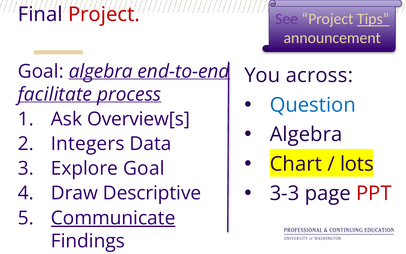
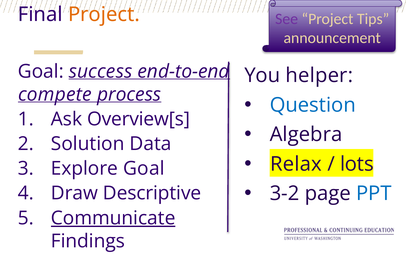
Project at (104, 15) colour: red -> orange
Tips underline: present -> none
Goal algebra: algebra -> success
across: across -> helper
facilitate: facilitate -> compete
Integers: Integers -> Solution
Chart: Chart -> Relax
3-3: 3-3 -> 3-2
PPT colour: red -> blue
